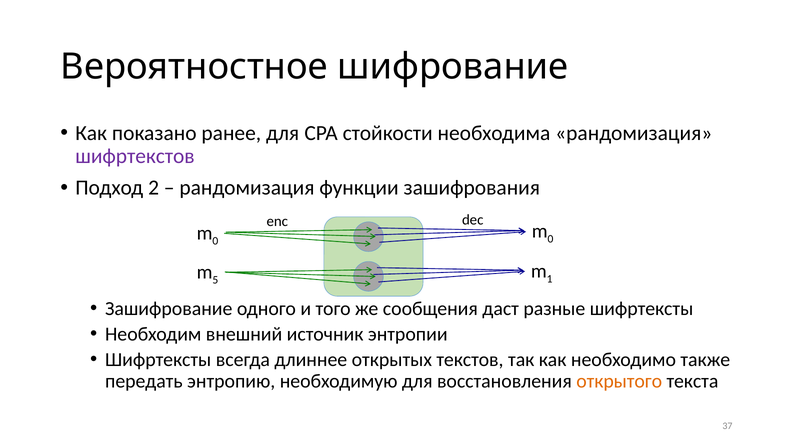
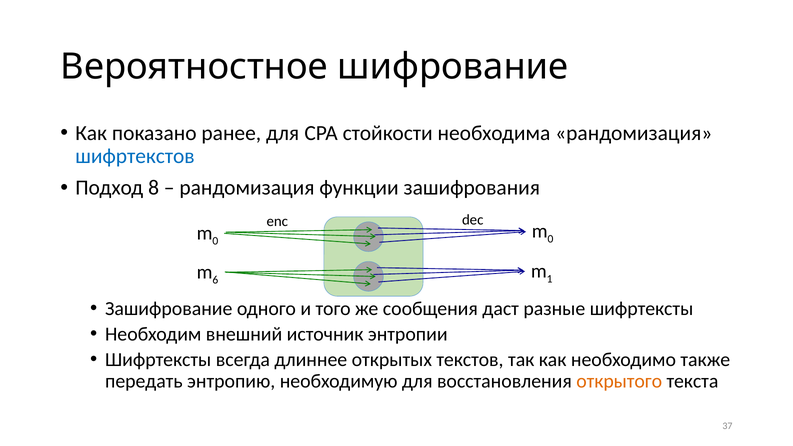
шифртекстов colour: purple -> blue
2: 2 -> 8
5: 5 -> 6
